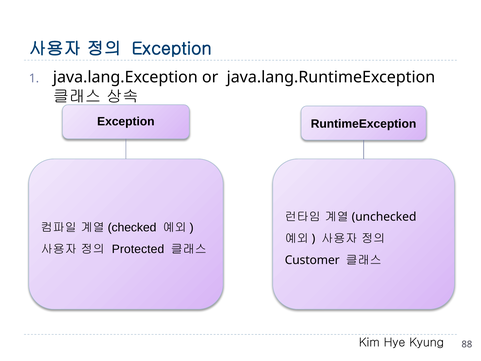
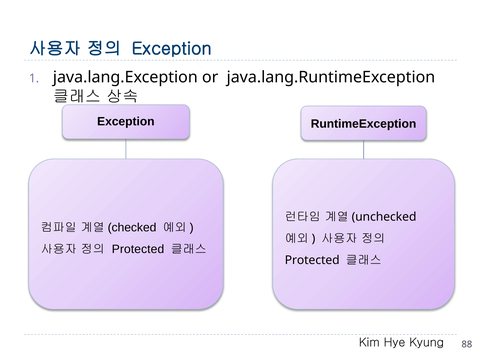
Customer at (312, 260): Customer -> Protected
